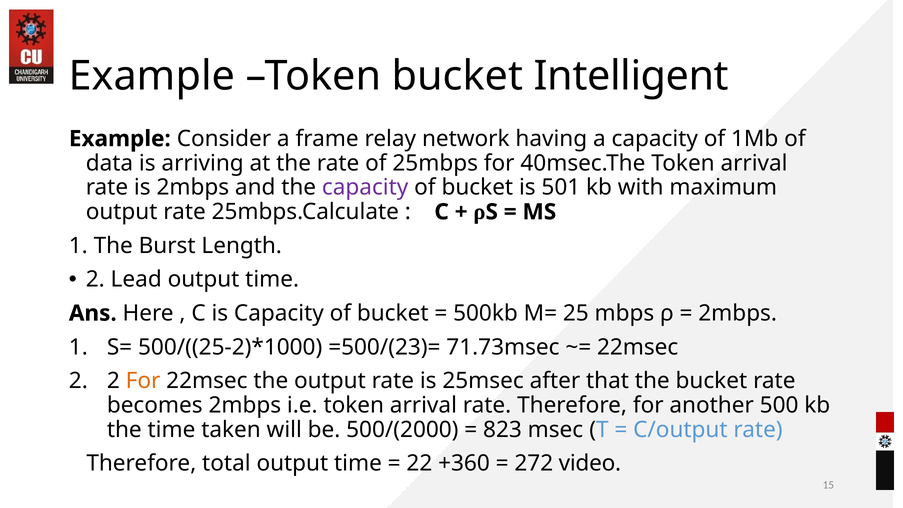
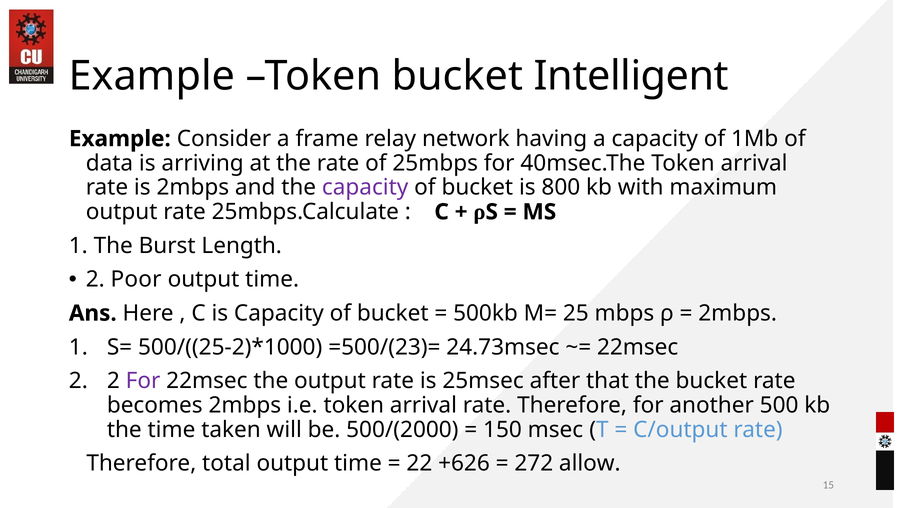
501: 501 -> 800
Lead: Lead -> Poor
71.73msec: 71.73msec -> 24.73msec
For at (143, 381) colour: orange -> purple
823: 823 -> 150
+360: +360 -> +626
video: video -> allow
